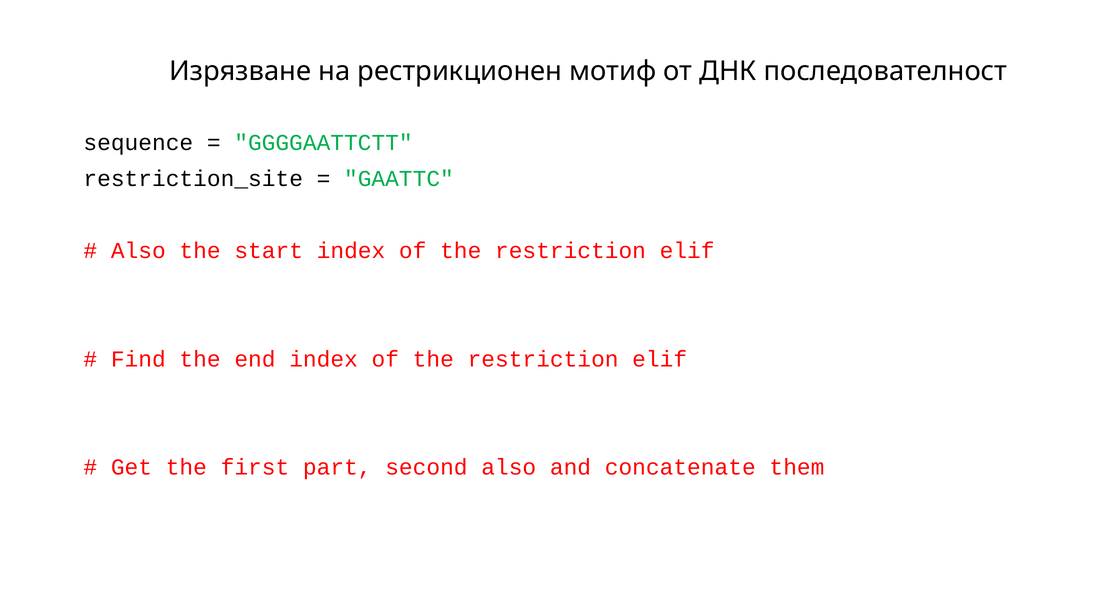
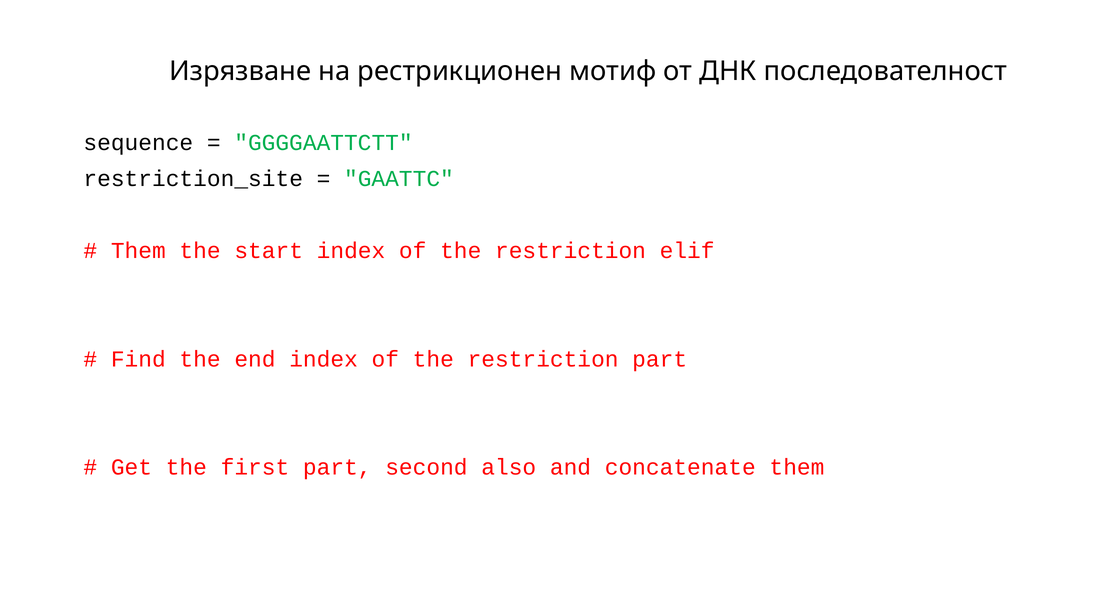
Also at (138, 251): Also -> Them
elif at (660, 359): elif -> part
